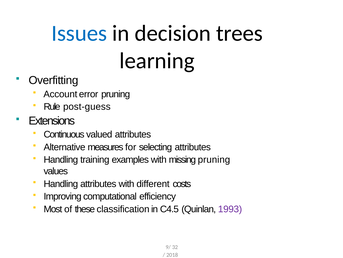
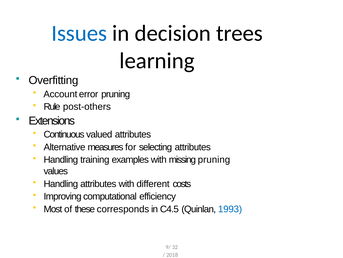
post-guess: post-guess -> post-others
classification: classification -> corresponds
1993 colour: purple -> blue
